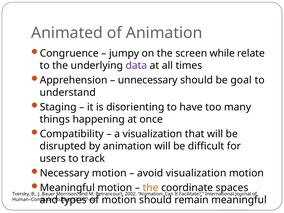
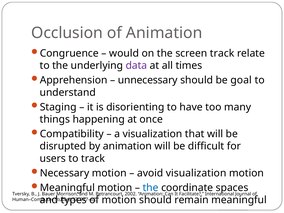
Animated: Animated -> Occlusion
jumpy: jumpy -> would
screen while: while -> track
the at (151, 188) colour: orange -> blue
